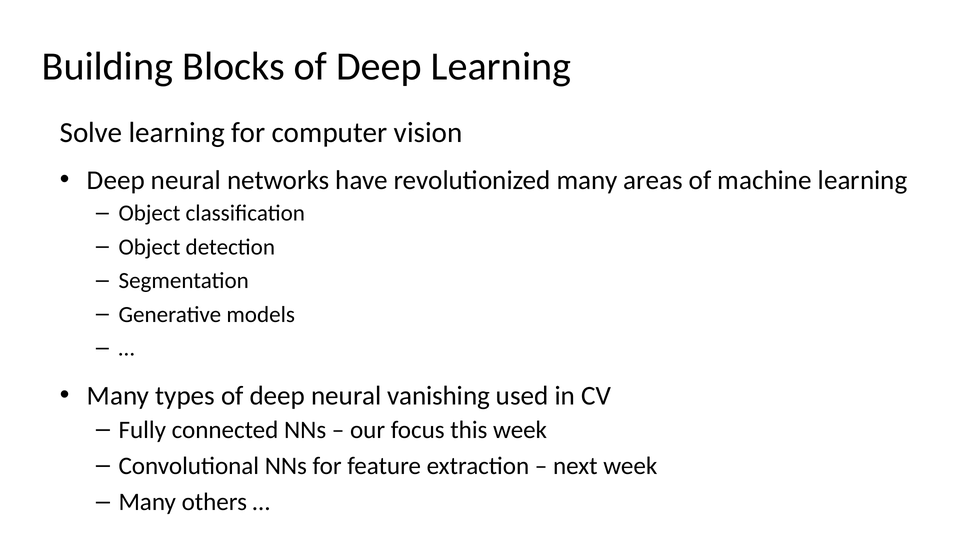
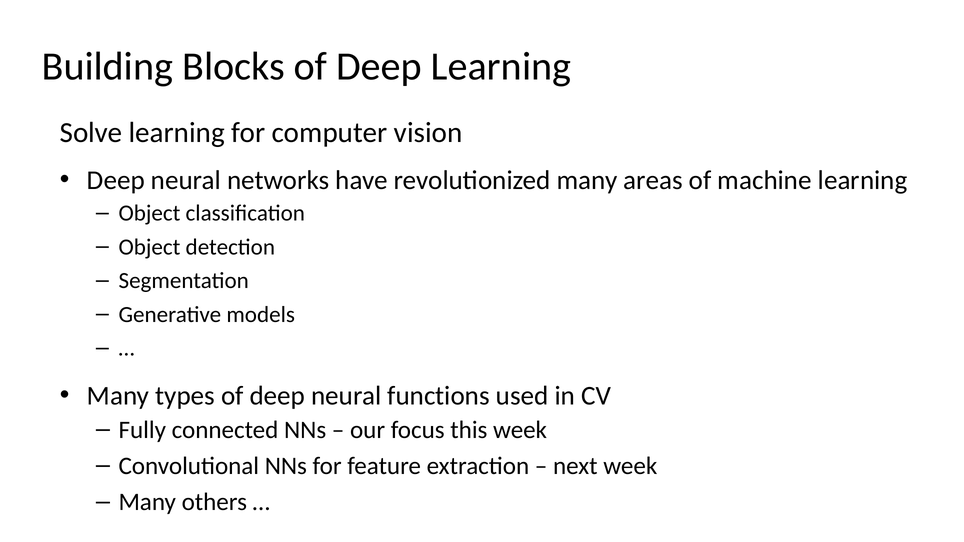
vanishing: vanishing -> functions
